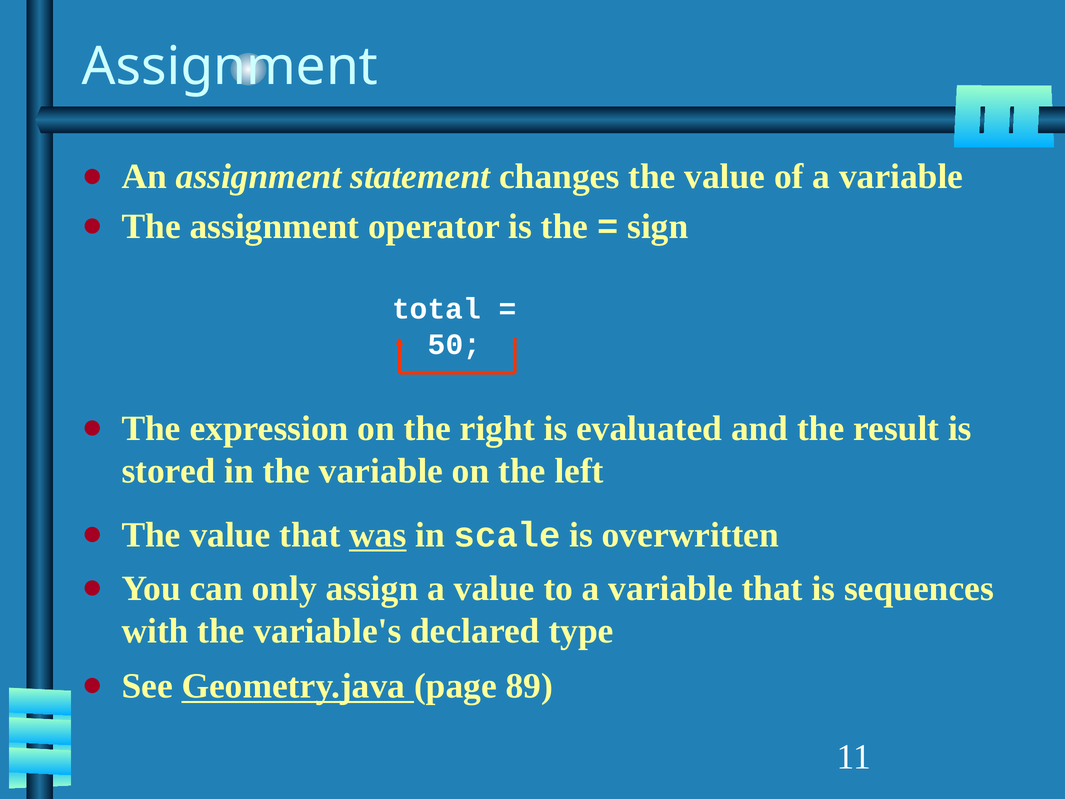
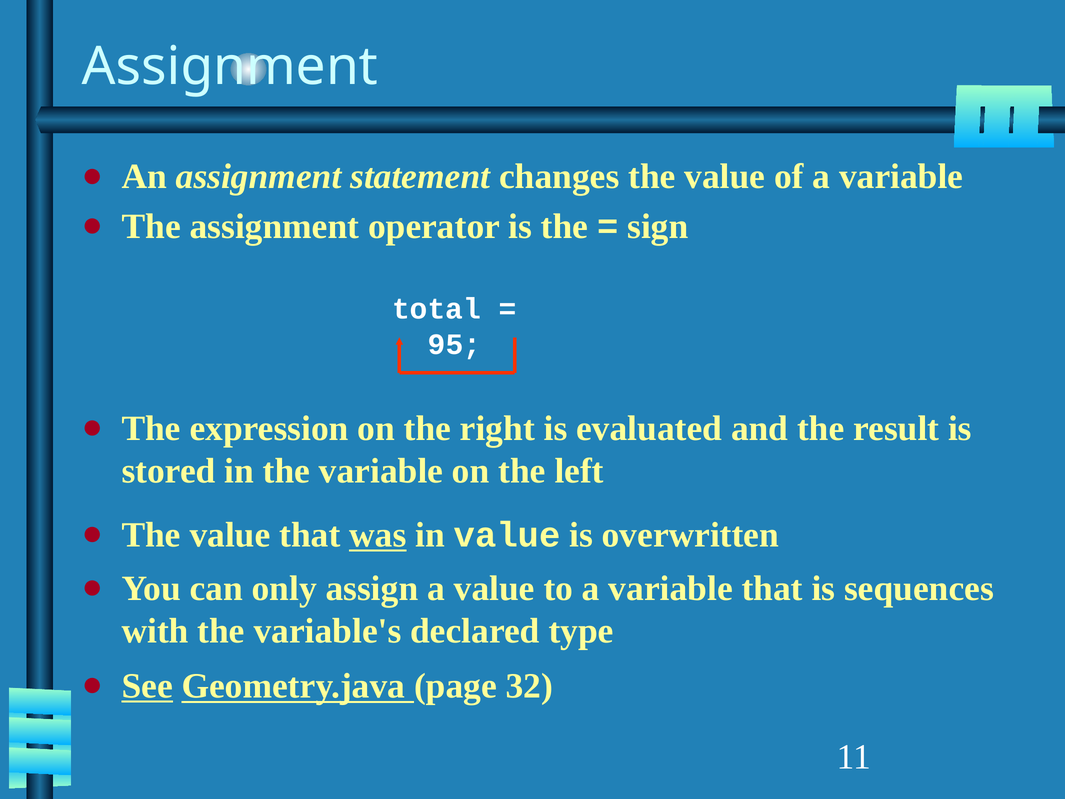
50: 50 -> 95
in scale: scale -> value
See underline: none -> present
89: 89 -> 32
